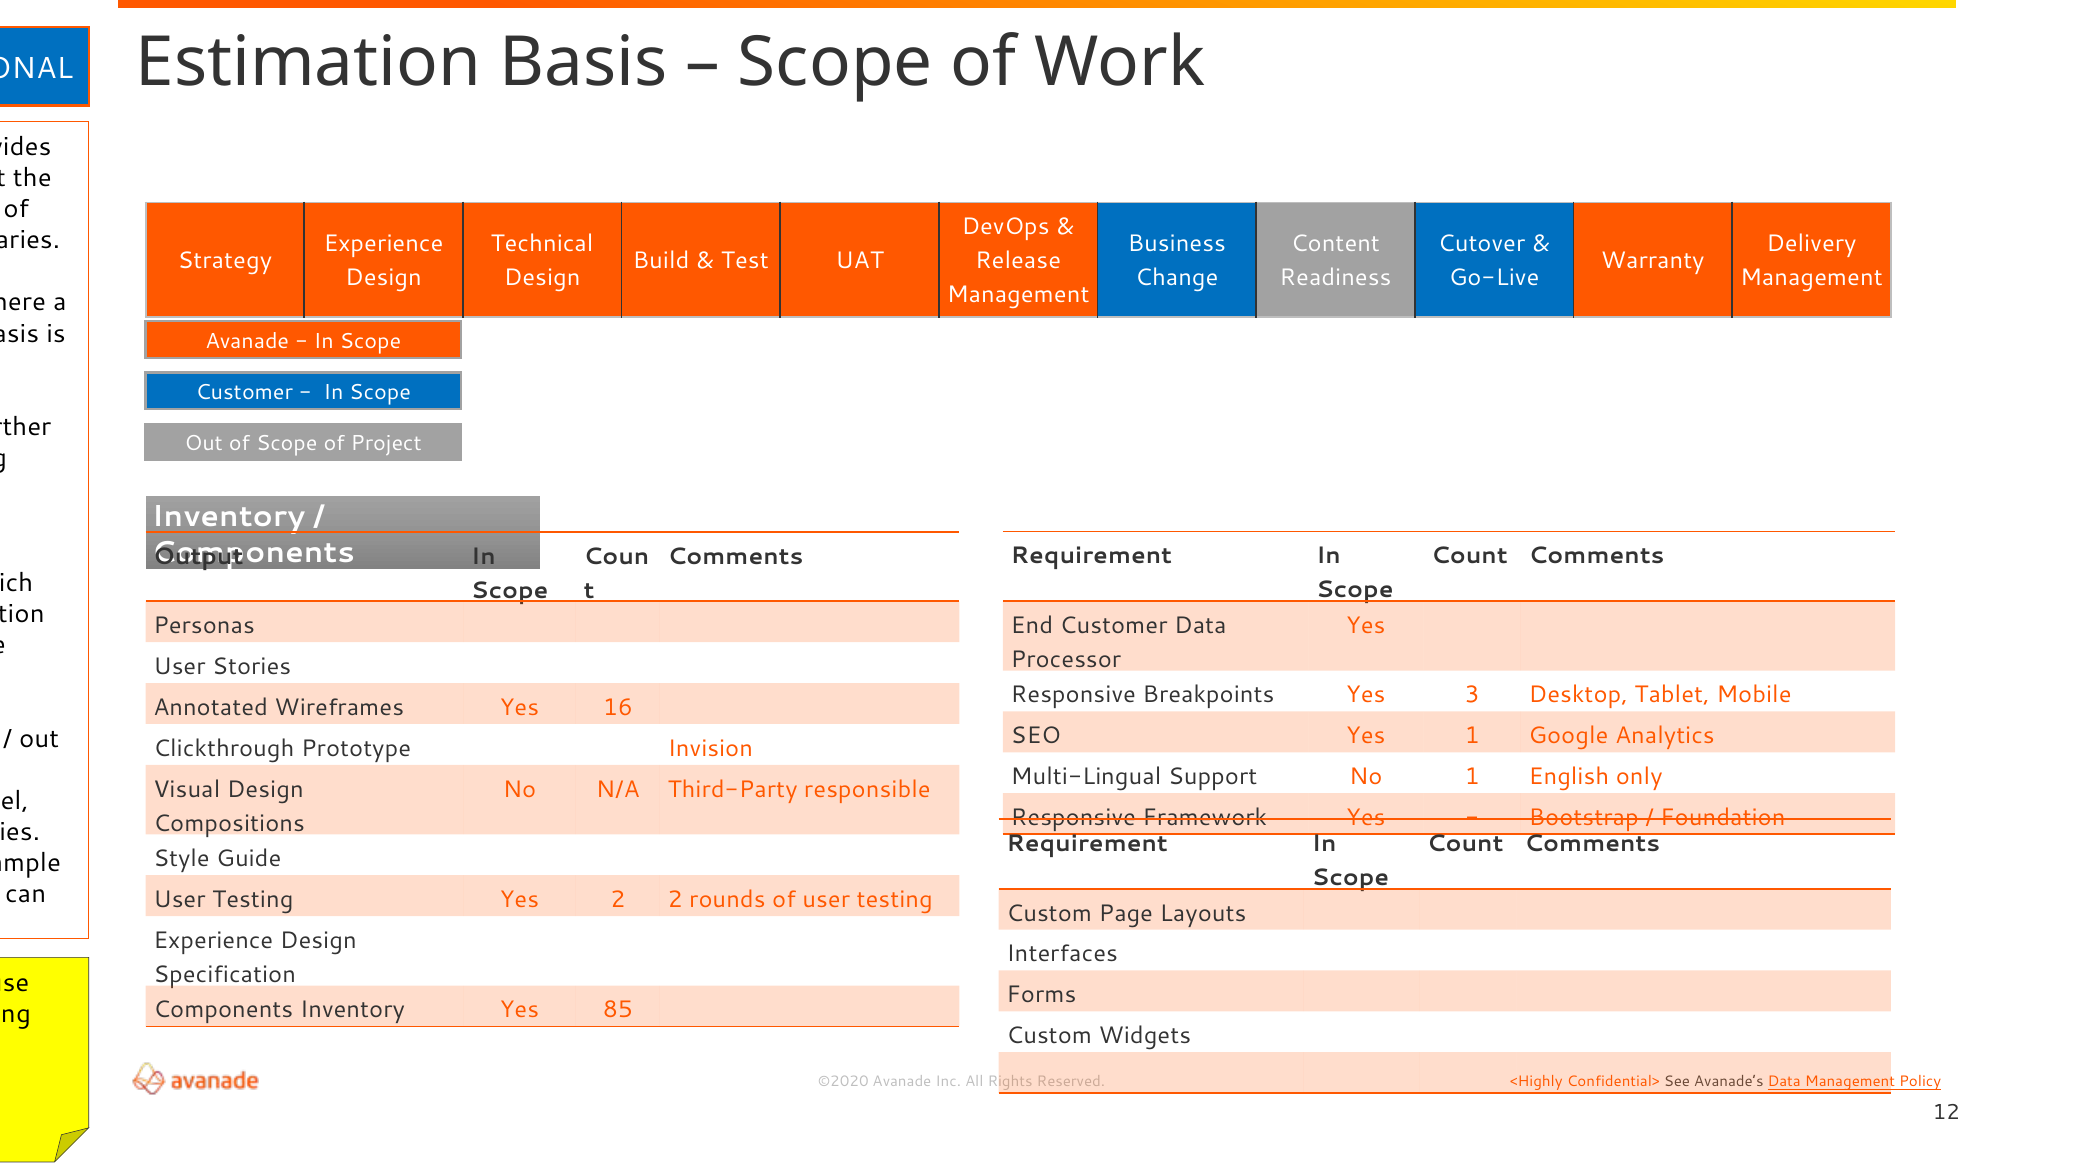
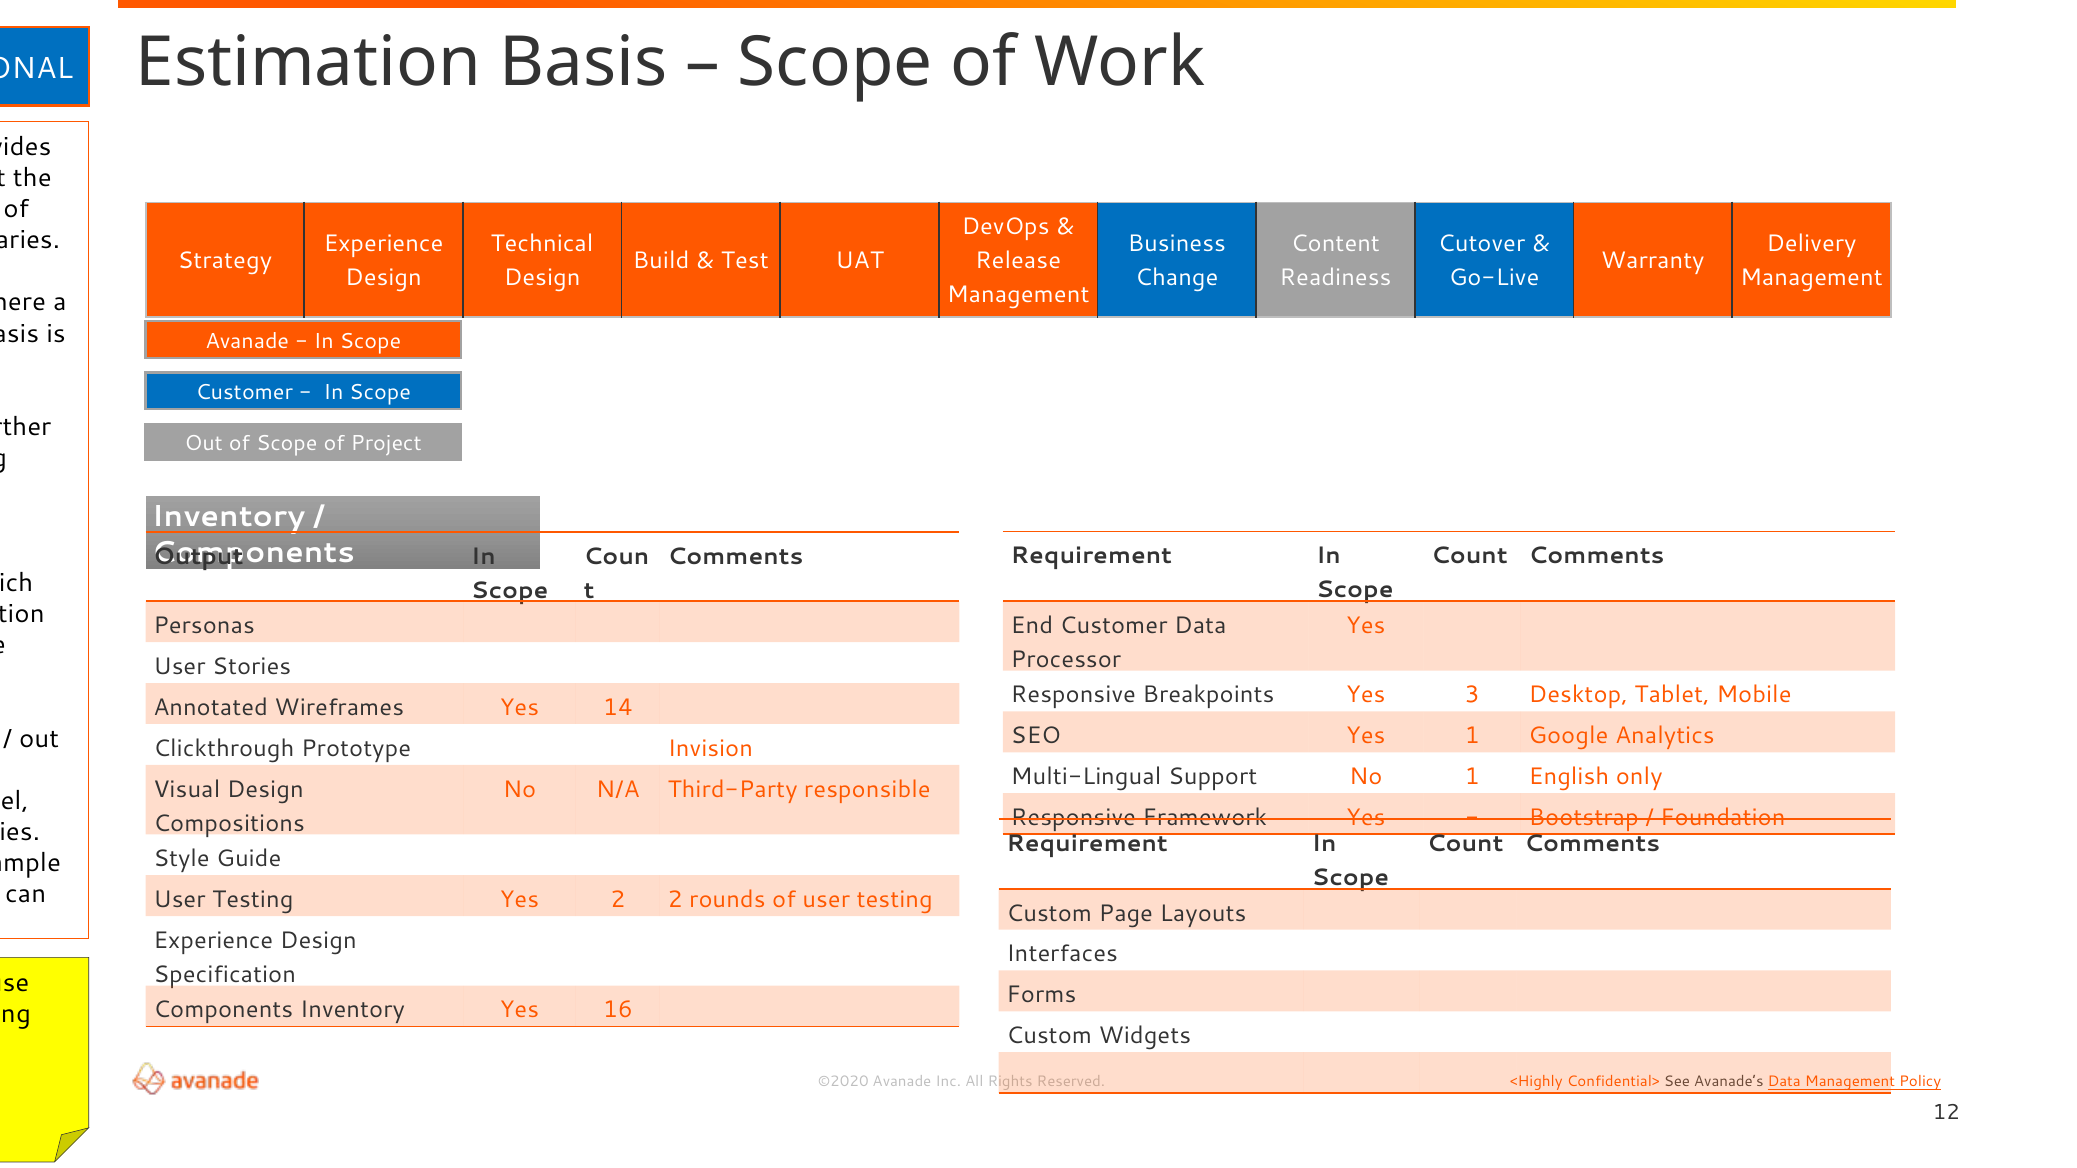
16: 16 -> 14
85: 85 -> 16
